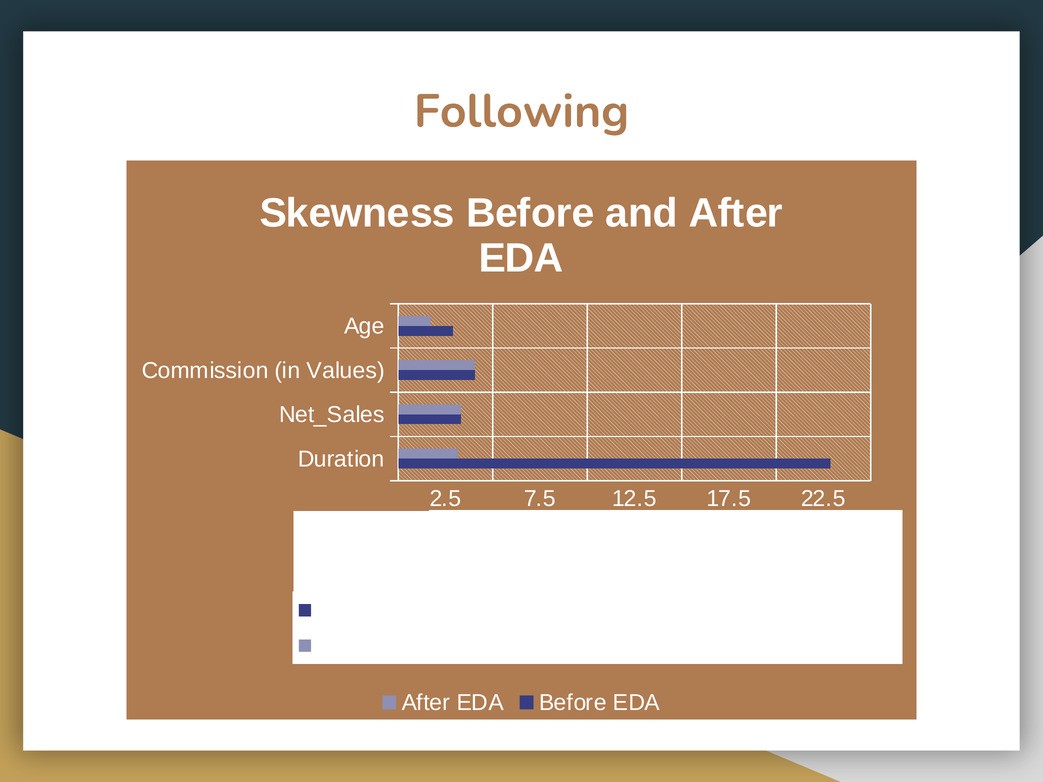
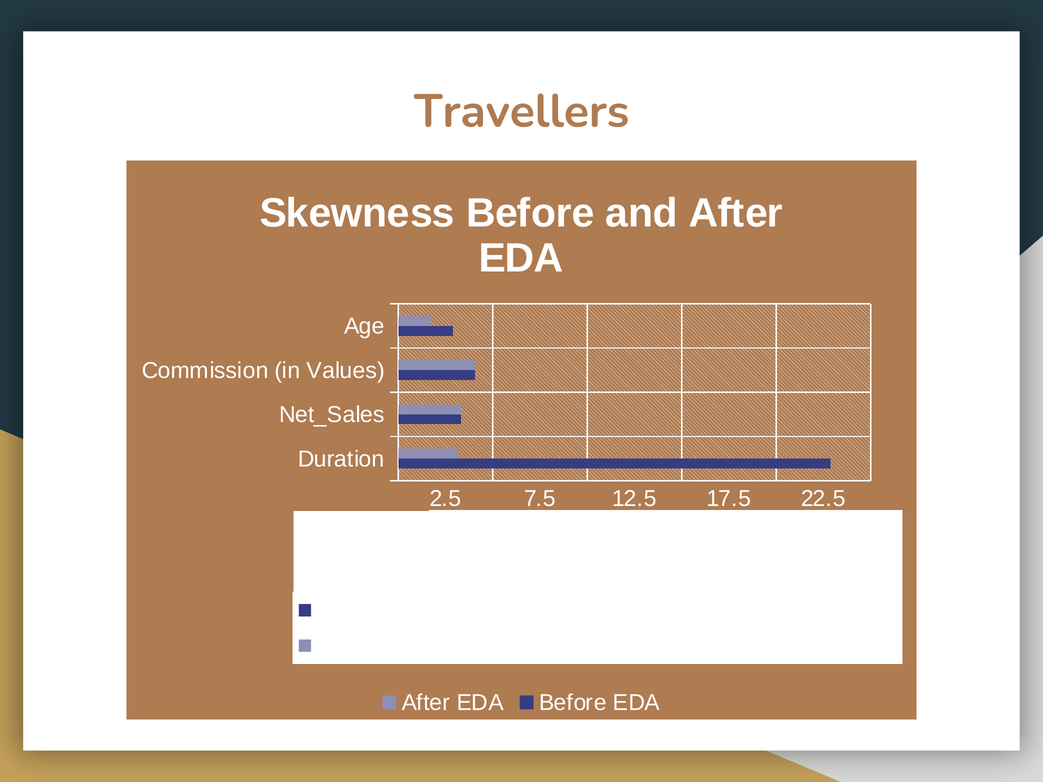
Following: Following -> Travellers
